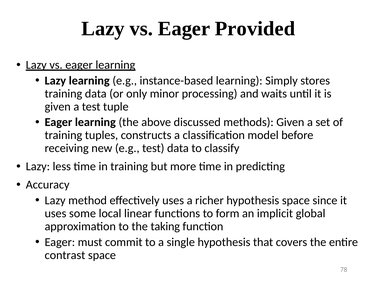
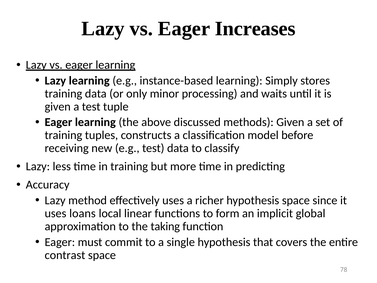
Provided: Provided -> Increases
some: some -> loans
